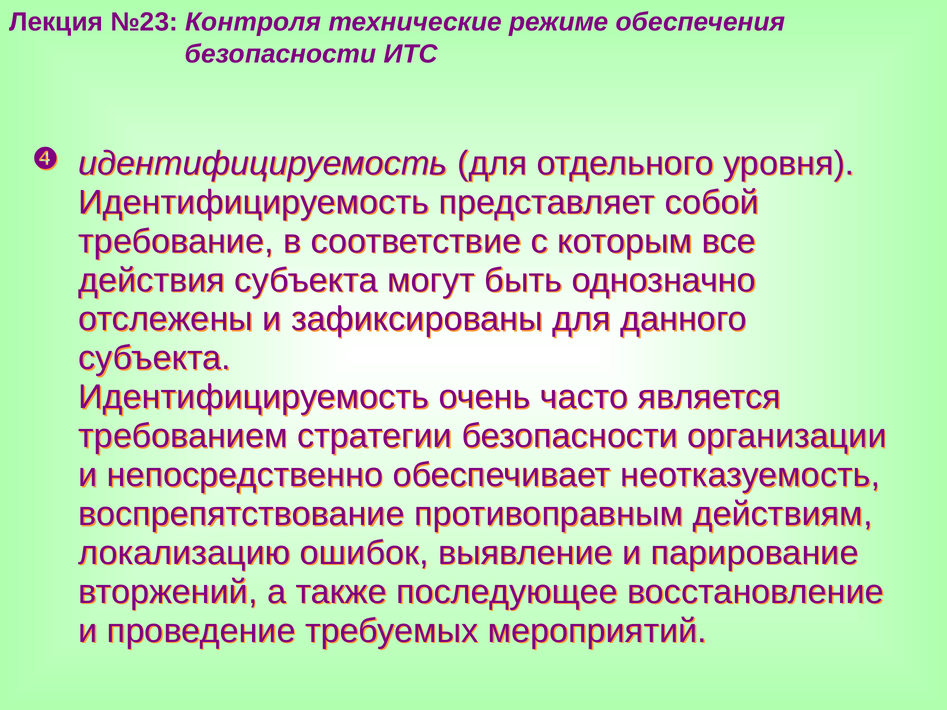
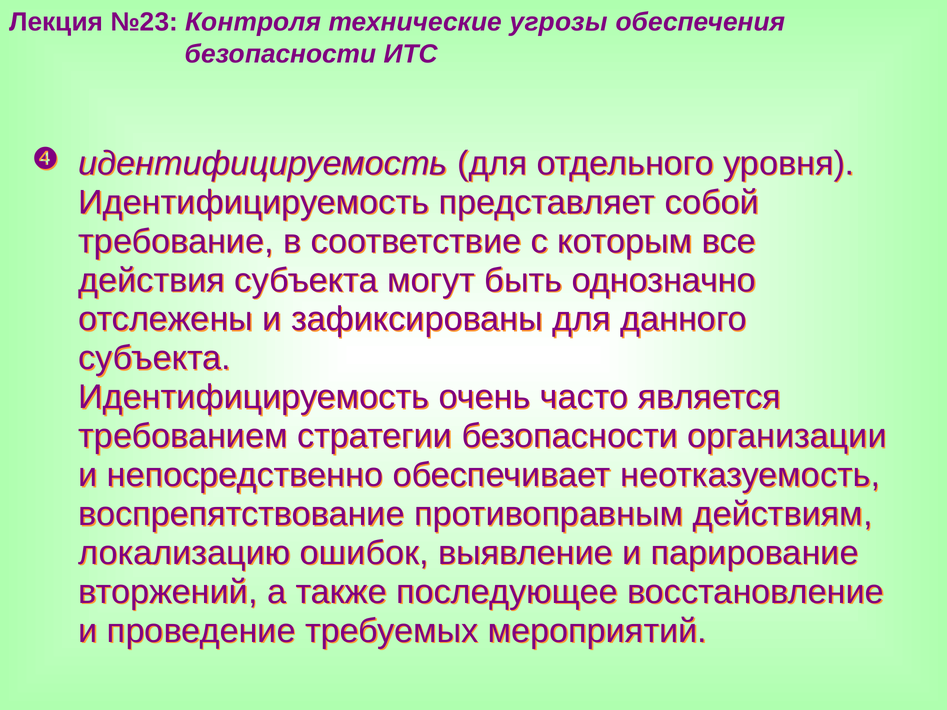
режиме: режиме -> угрозы
